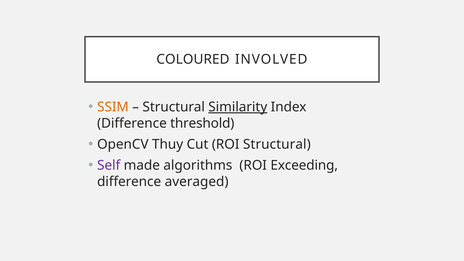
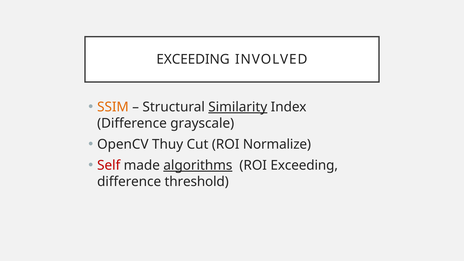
COLOURED at (193, 59): COLOURED -> EXCEEDING
threshold: threshold -> grayscale
ROI Structural: Structural -> Normalize
Self colour: purple -> red
algorithms underline: none -> present
averaged: averaged -> threshold
